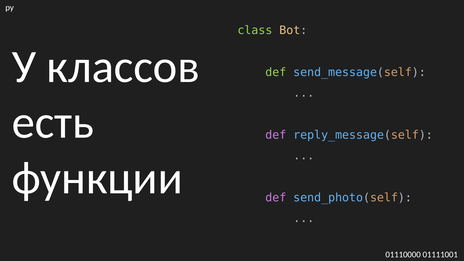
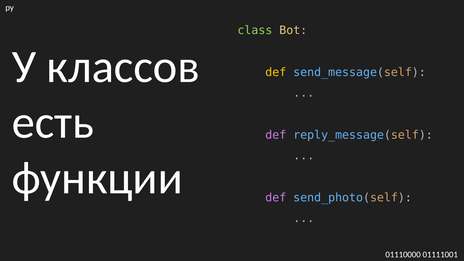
def at (276, 72) colour: light green -> yellow
